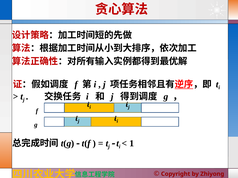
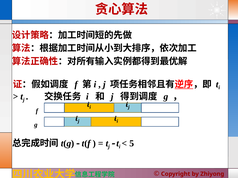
1: 1 -> 5
